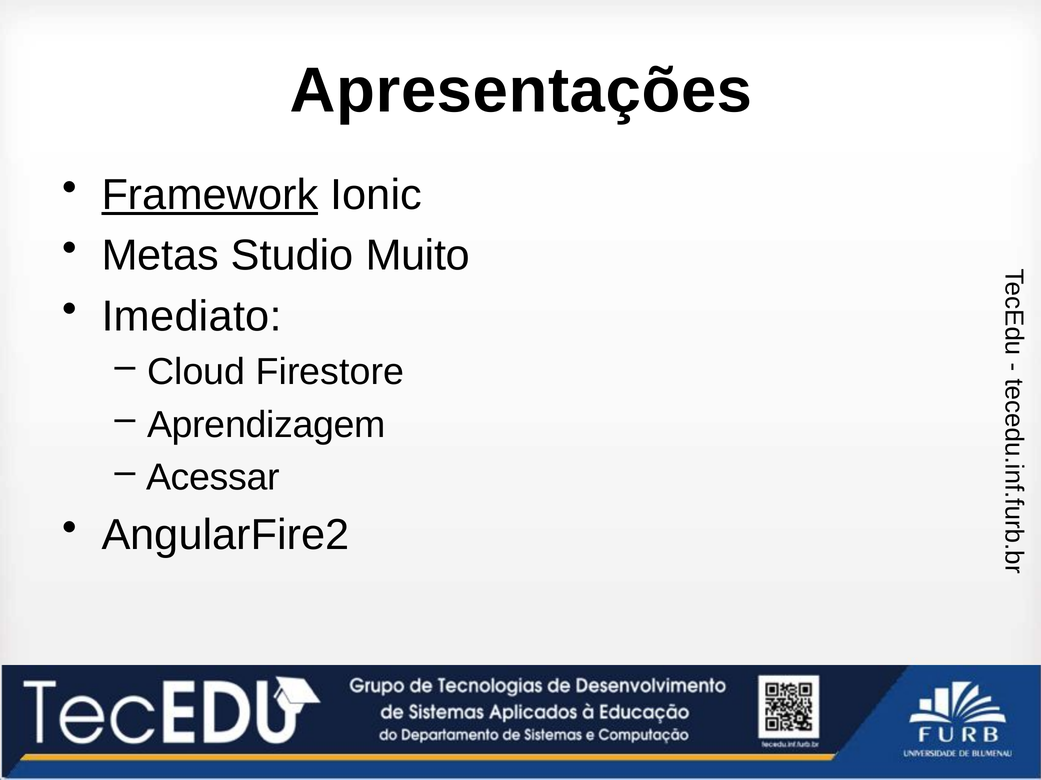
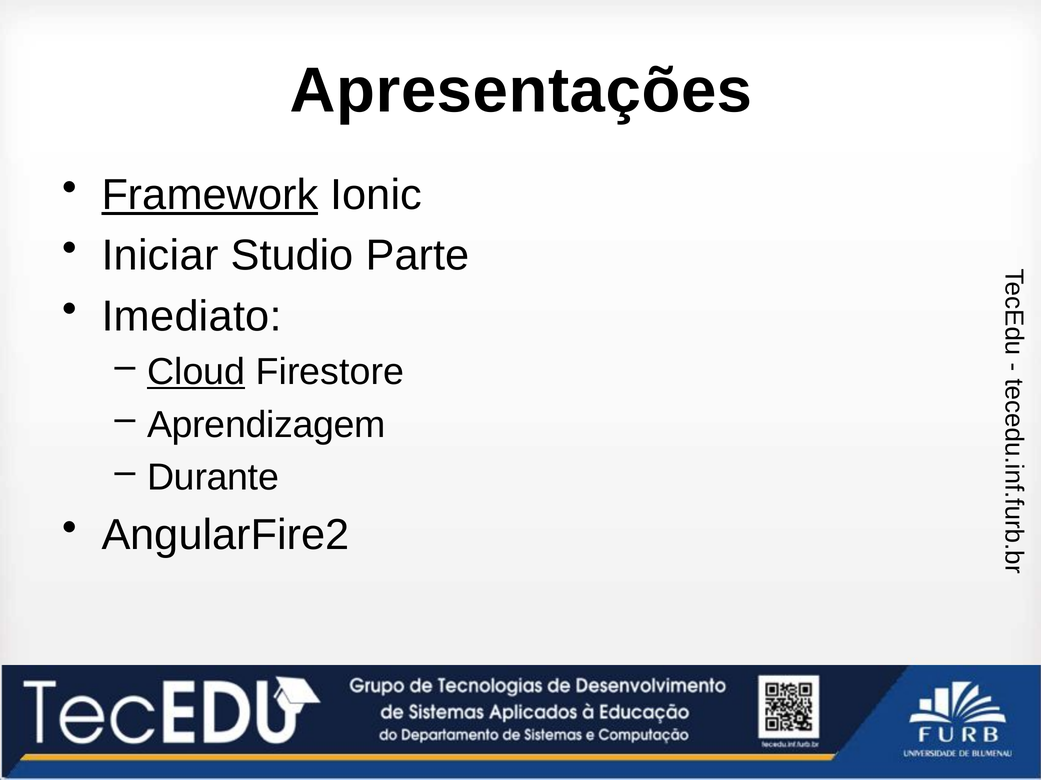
Metas: Metas -> Iniciar
Muito: Muito -> Parte
Cloud underline: none -> present
Acessar: Acessar -> Durante
